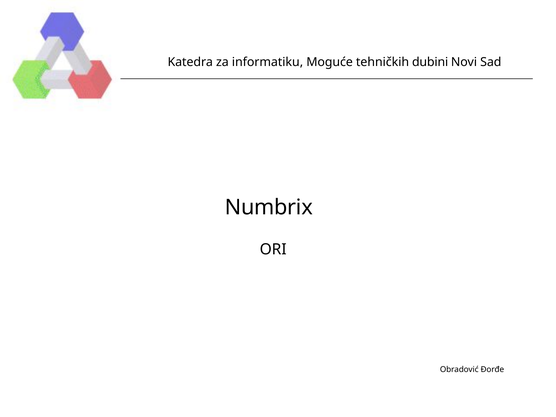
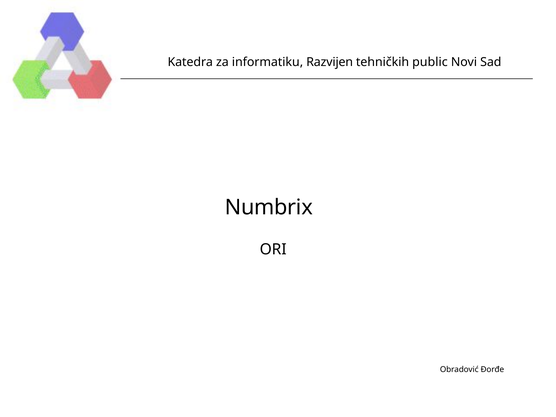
Moguće: Moguće -> Razvijen
dubini: dubini -> public
